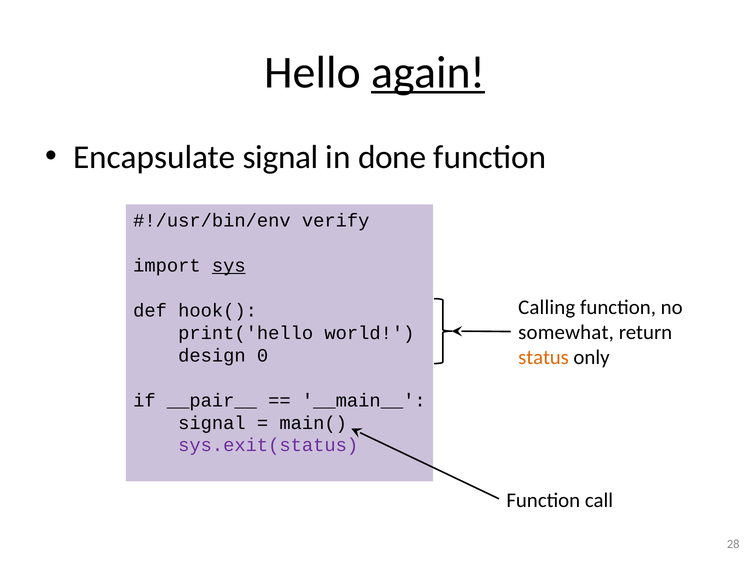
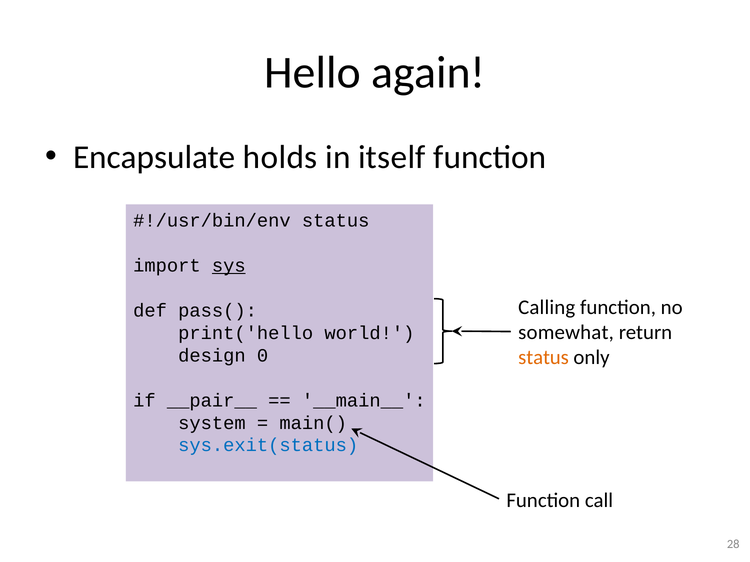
again underline: present -> none
Encapsulate signal: signal -> holds
done: done -> itself
verify at (336, 221): verify -> status
hook(: hook( -> pass(
signal at (212, 423): signal -> system
sys.exit(status colour: purple -> blue
